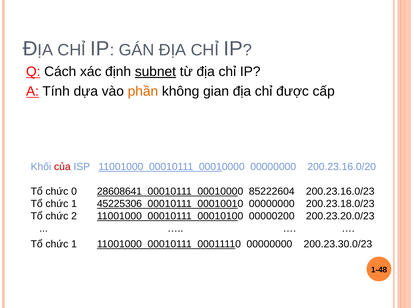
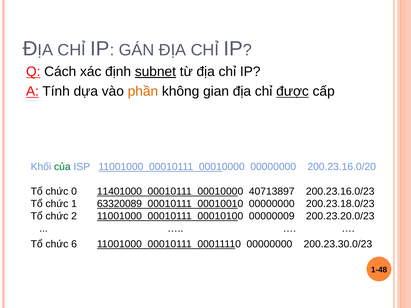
được underline: none -> present
của colour: red -> green
28608641: 28608641 -> 11401000
85222604: 85222604 -> 40713897
45225306: 45225306 -> 63320089
00000200: 00000200 -> 00000009
1 at (74, 244): 1 -> 6
